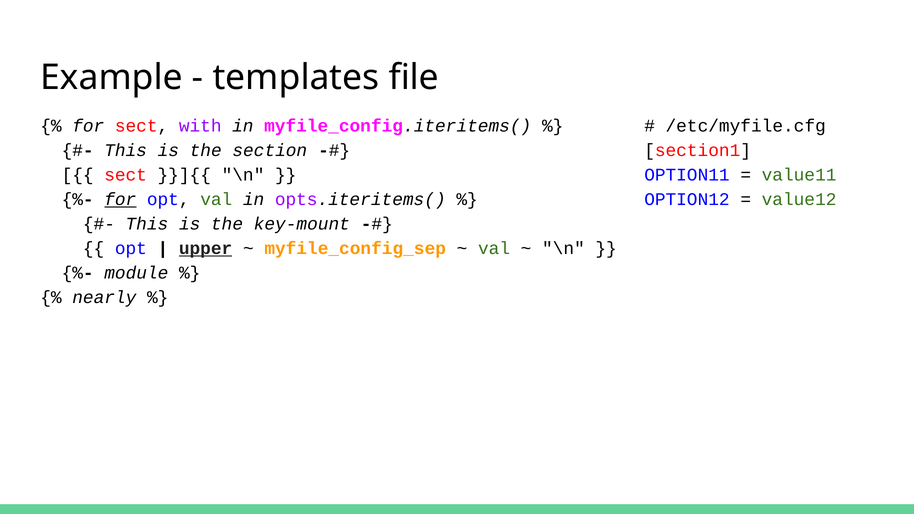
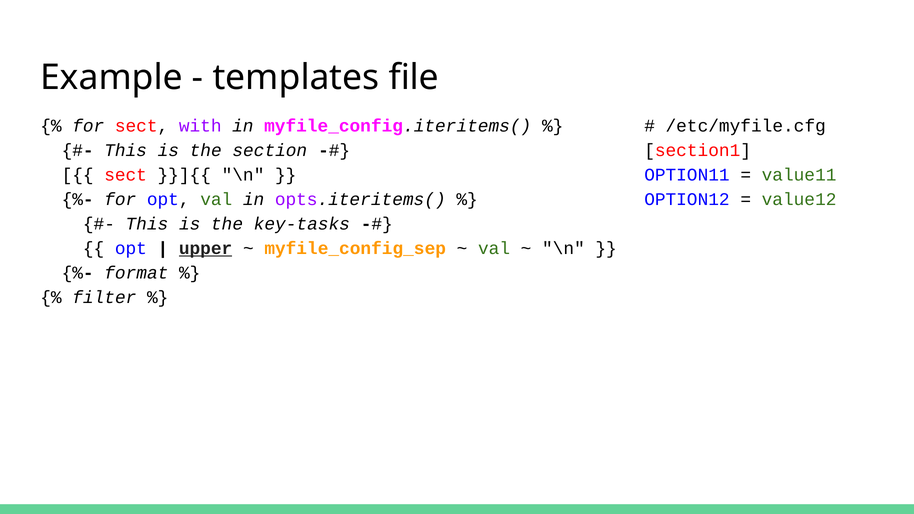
for at (120, 199) underline: present -> none
key-mount: key-mount -> key-tasks
module: module -> format
nearly: nearly -> filter
